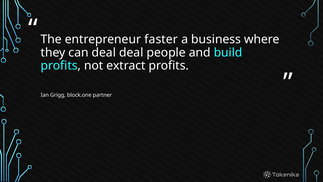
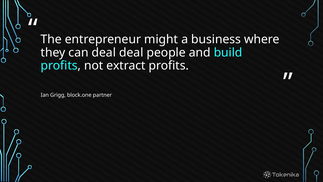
faster: faster -> might
